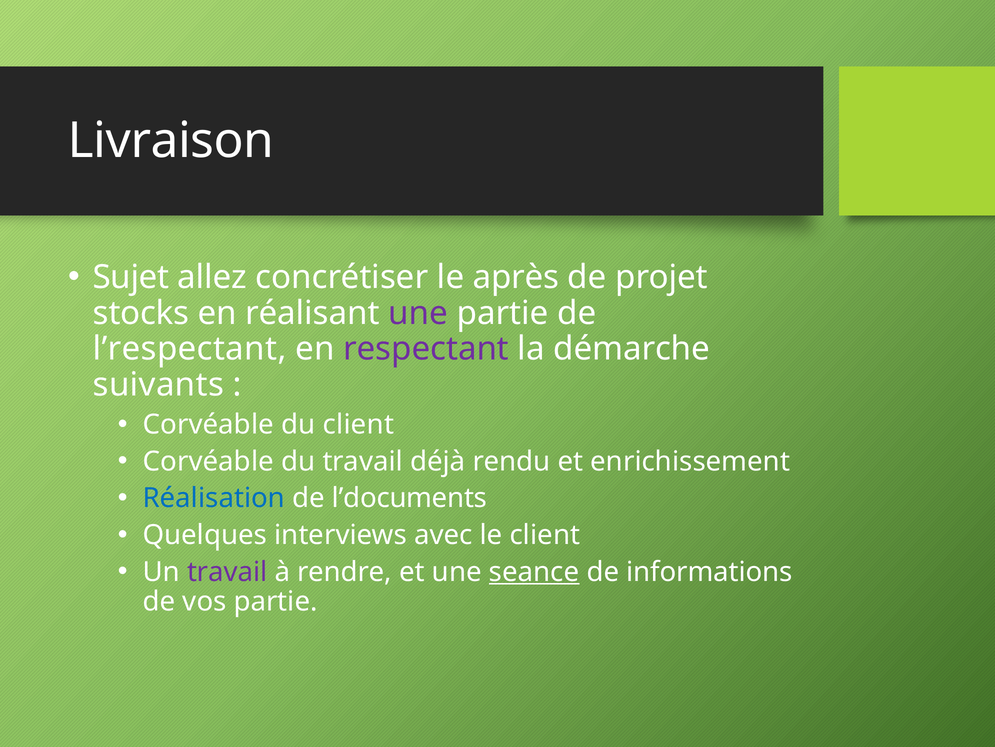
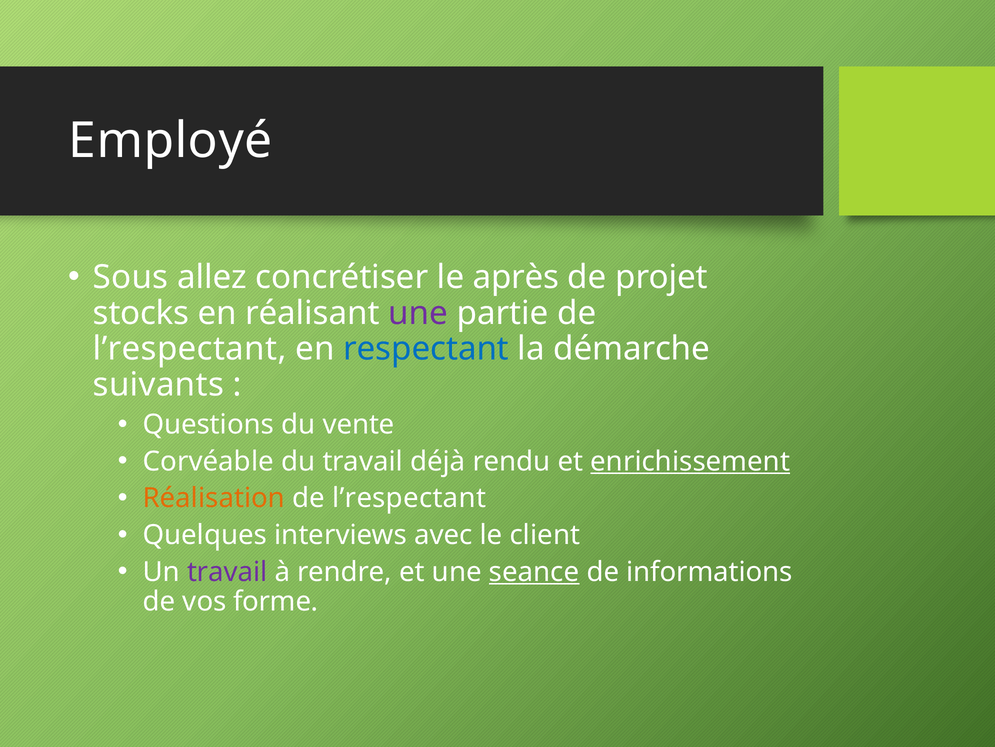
Livraison: Livraison -> Employé
Sujet: Sujet -> Sous
respectant colour: purple -> blue
Corvéable at (208, 424): Corvéable -> Questions
du client: client -> vente
enrichissement underline: none -> present
Réalisation colour: blue -> orange
l’documents at (409, 498): l’documents -> l’respectant
vos partie: partie -> forme
